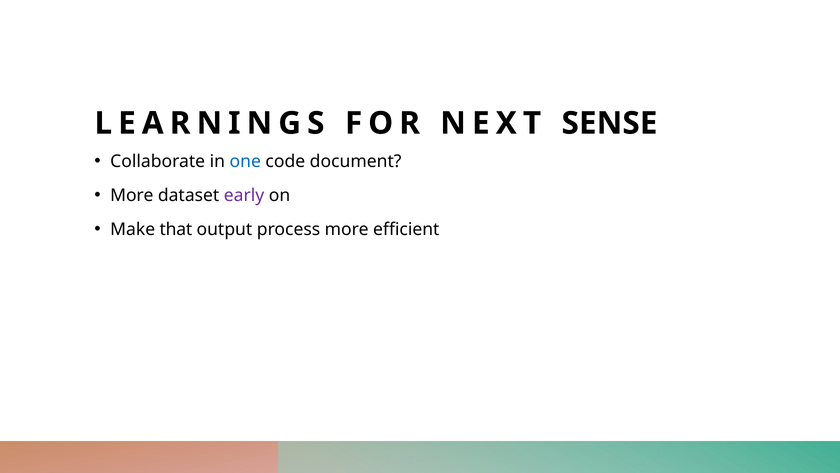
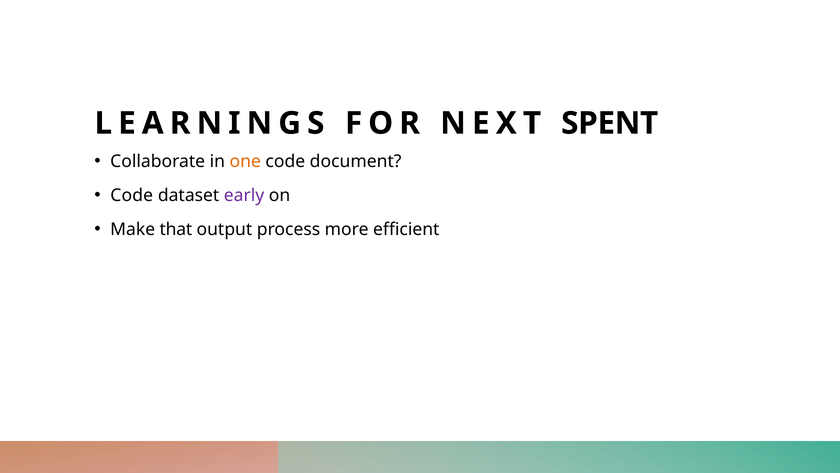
SENSE: SENSE -> SPENT
one colour: blue -> orange
More at (132, 195): More -> Code
